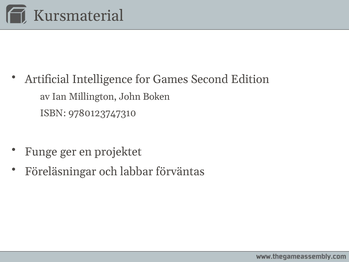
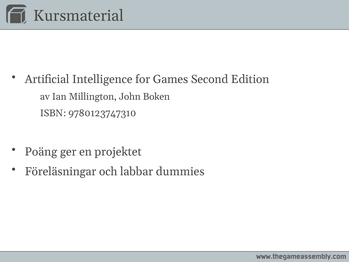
Funge: Funge -> Poäng
förväntas: förväntas -> dummies
